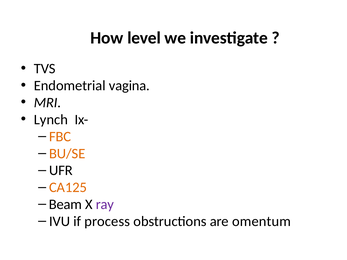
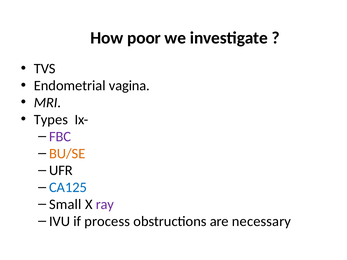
level: level -> poor
Lynch: Lynch -> Types
FBC colour: orange -> purple
CA125 colour: orange -> blue
Beam: Beam -> Small
omentum: omentum -> necessary
